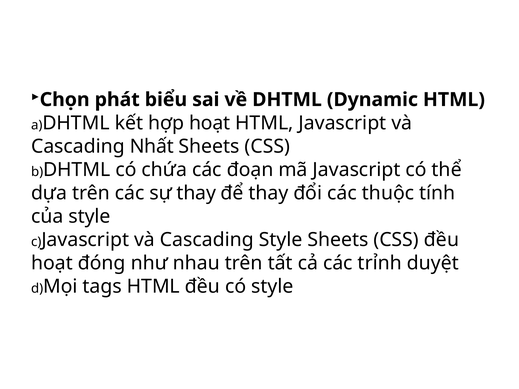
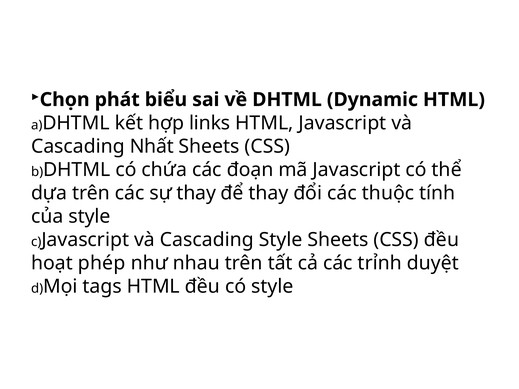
hợp hoạt: hoạt -> links
đóng: đóng -> phép
